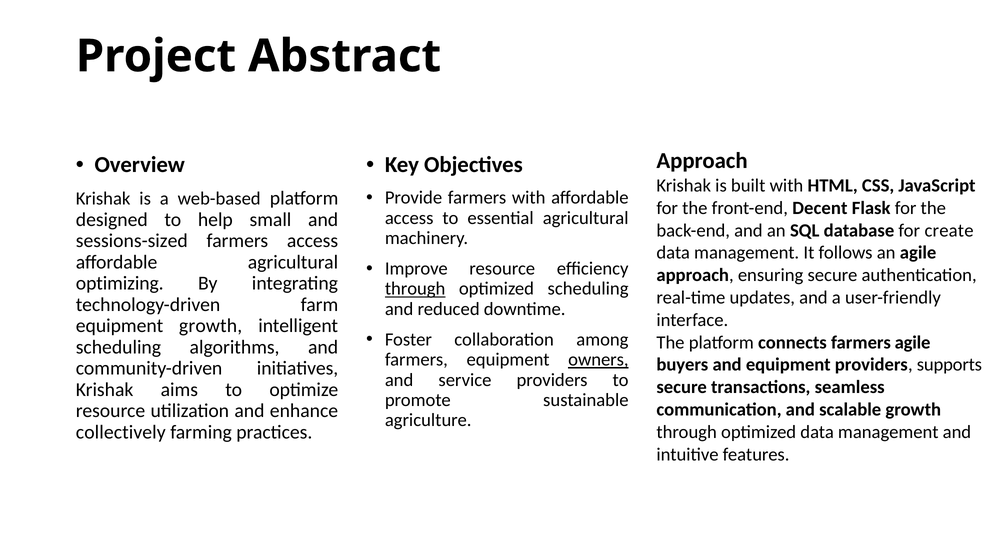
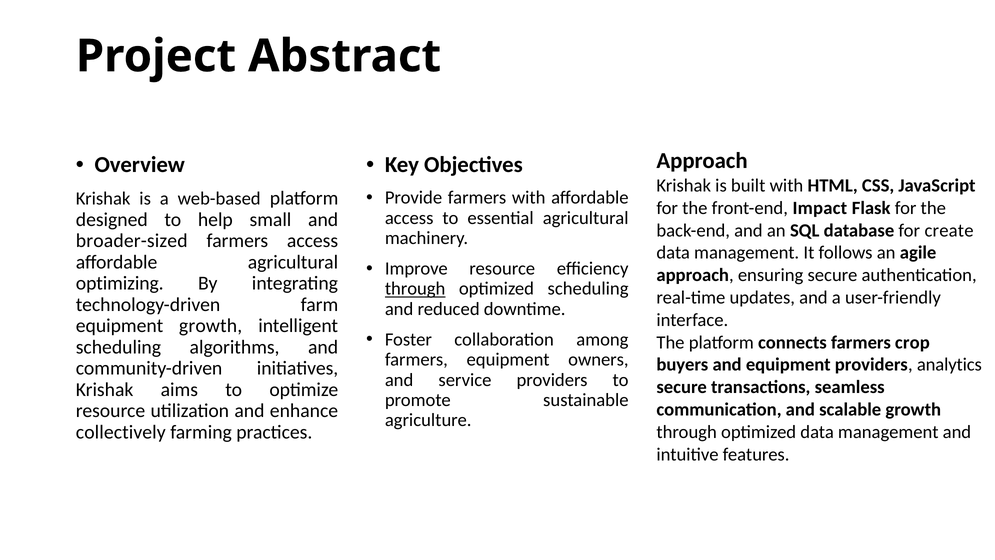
Decent: Decent -> Impact
sessions-sized: sessions-sized -> broader-sized
farmers agile: agile -> crop
owners underline: present -> none
supports: supports -> analytics
